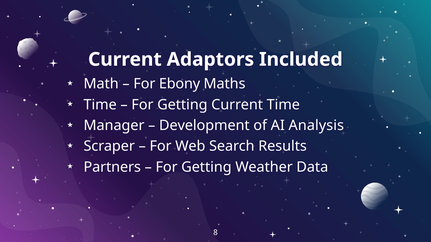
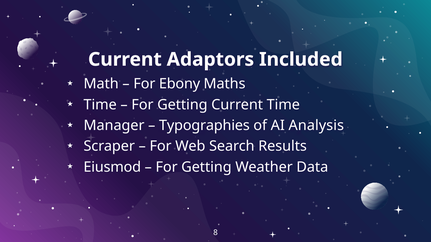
Development: Development -> Typographies
Partners: Partners -> Eiusmod
